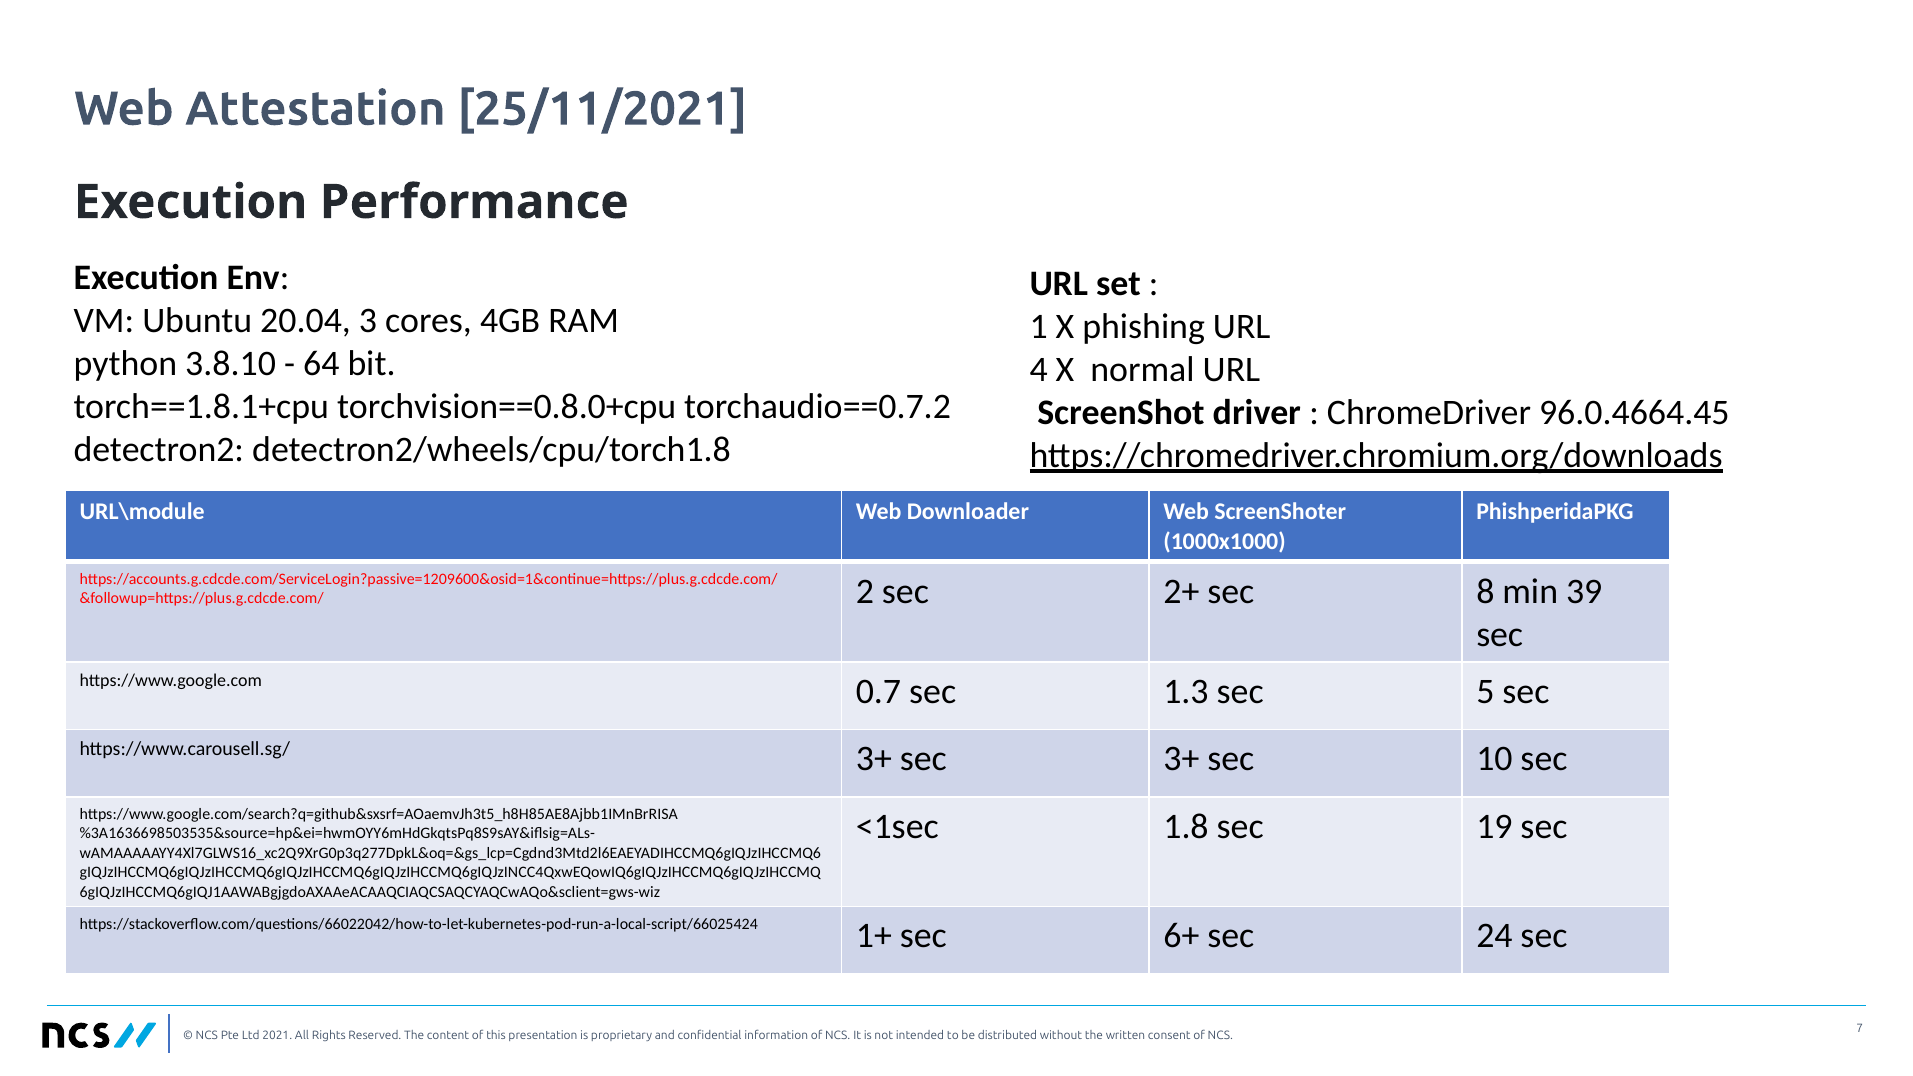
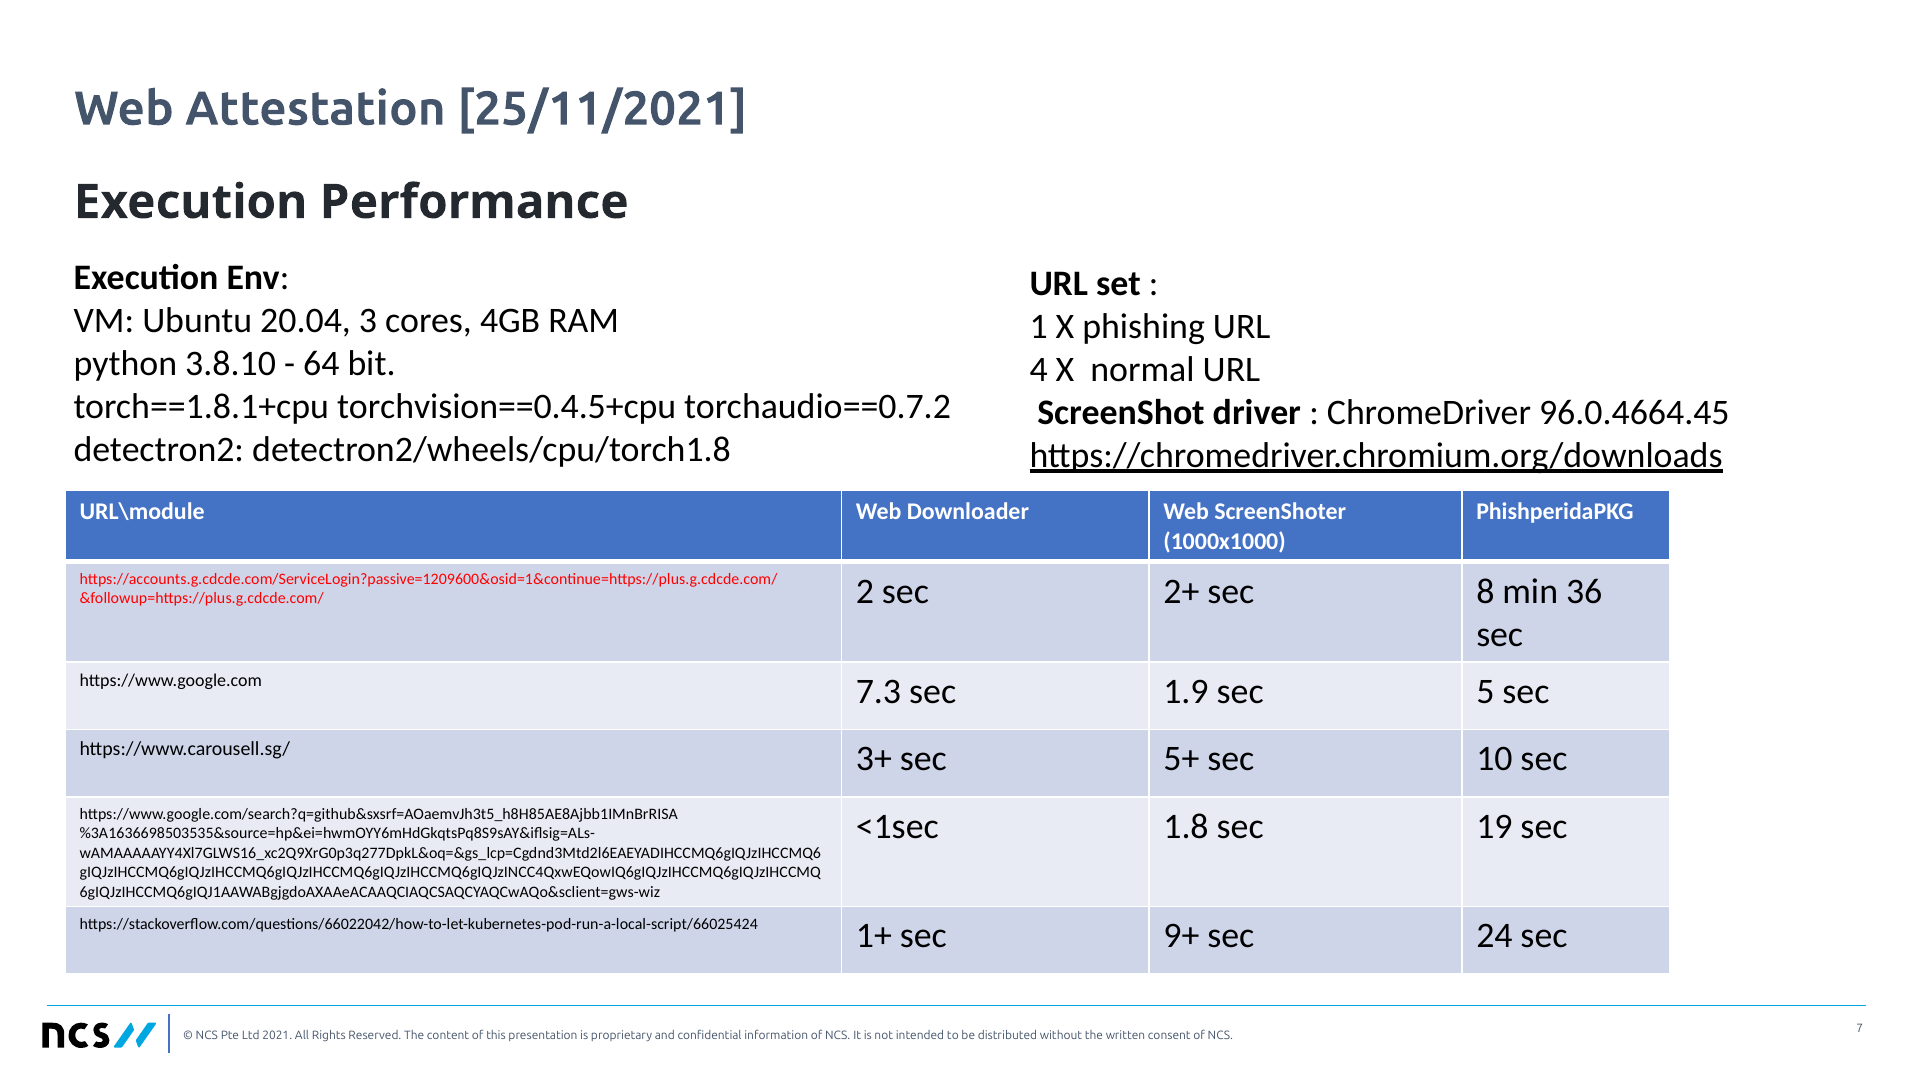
torchvision==0.8.0+cpu: torchvision==0.8.0+cpu -> torchvision==0.4.5+cpu
39: 39 -> 36
0.7: 0.7 -> 7.3
1.3: 1.3 -> 1.9
sec 3+: 3+ -> 5+
6+: 6+ -> 9+
